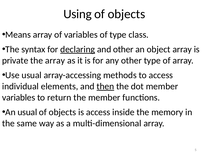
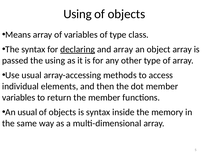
and other: other -> array
private: private -> passed
the array: array -> using
then underline: present -> none
is access: access -> syntax
